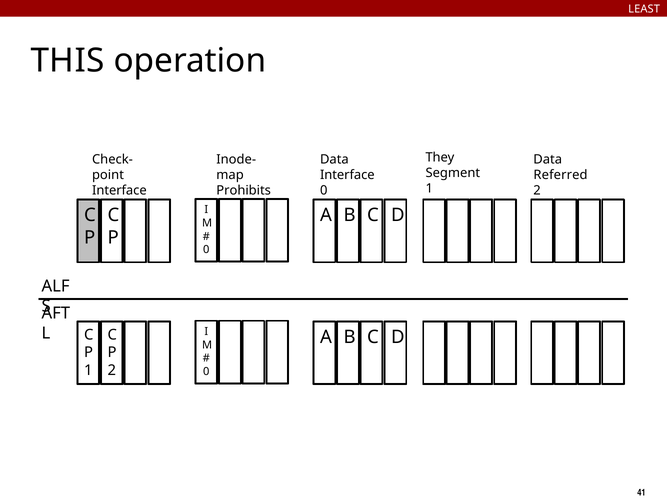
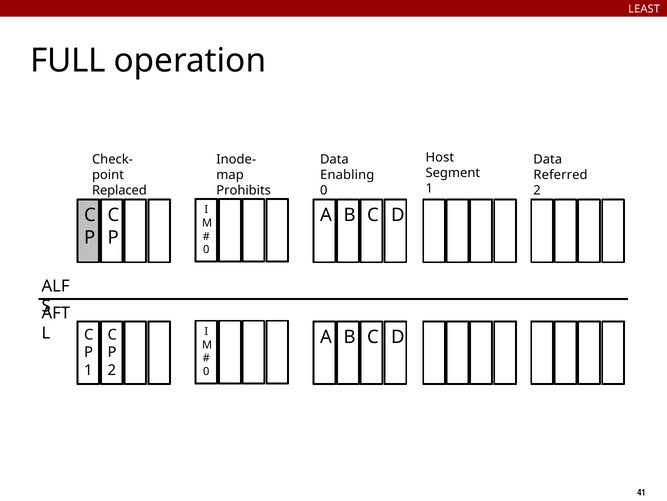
THIS: THIS -> FULL
They: They -> Host
Interface at (347, 175): Interface -> Enabling
Interface at (119, 190): Interface -> Replaced
